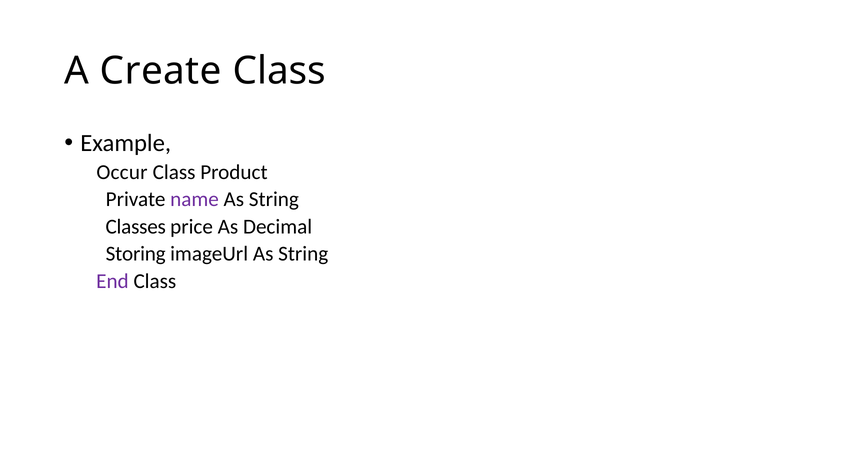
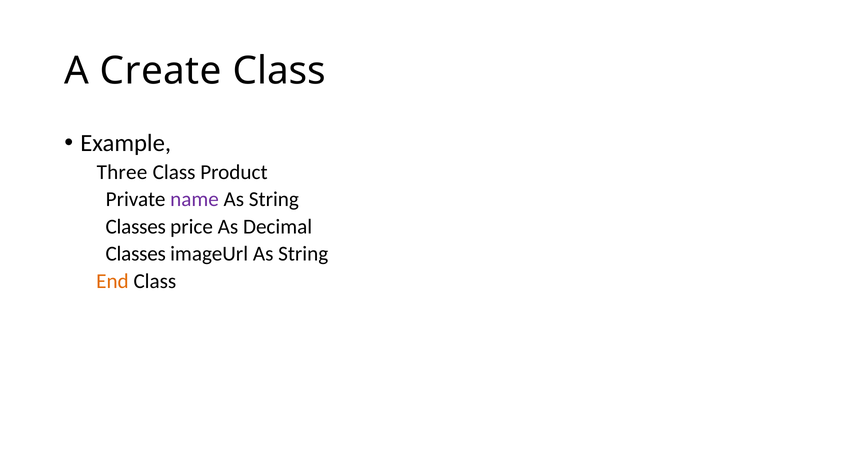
Occur: Occur -> Three
Storing at (136, 254): Storing -> Classes
End colour: purple -> orange
